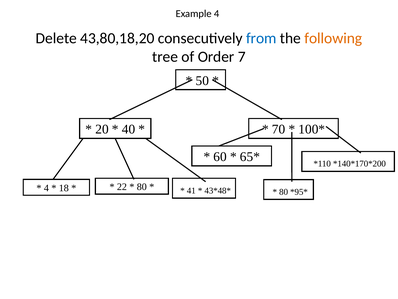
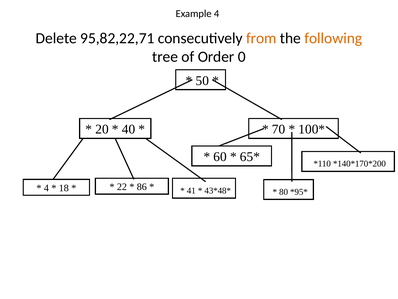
43,80,18,20: 43,80,18,20 -> 95,82,22,71
from colour: blue -> orange
7: 7 -> 0
80 at (142, 187): 80 -> 86
